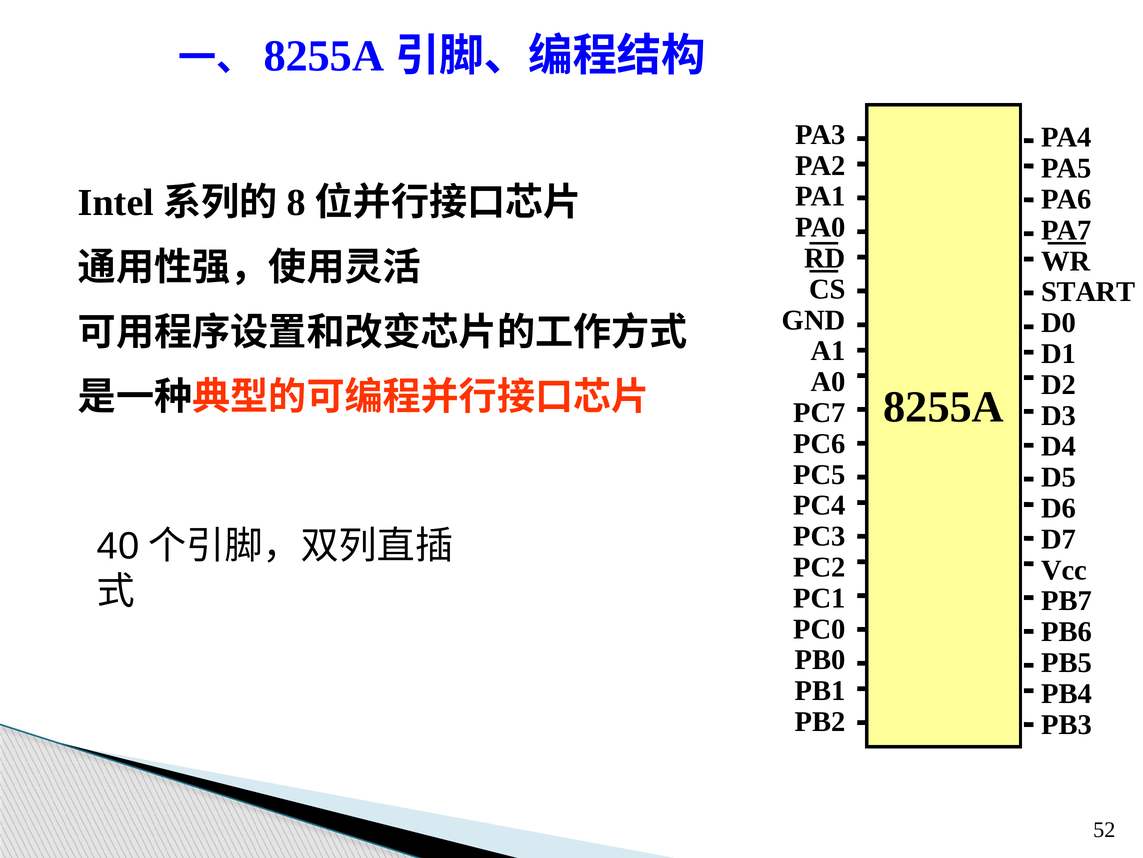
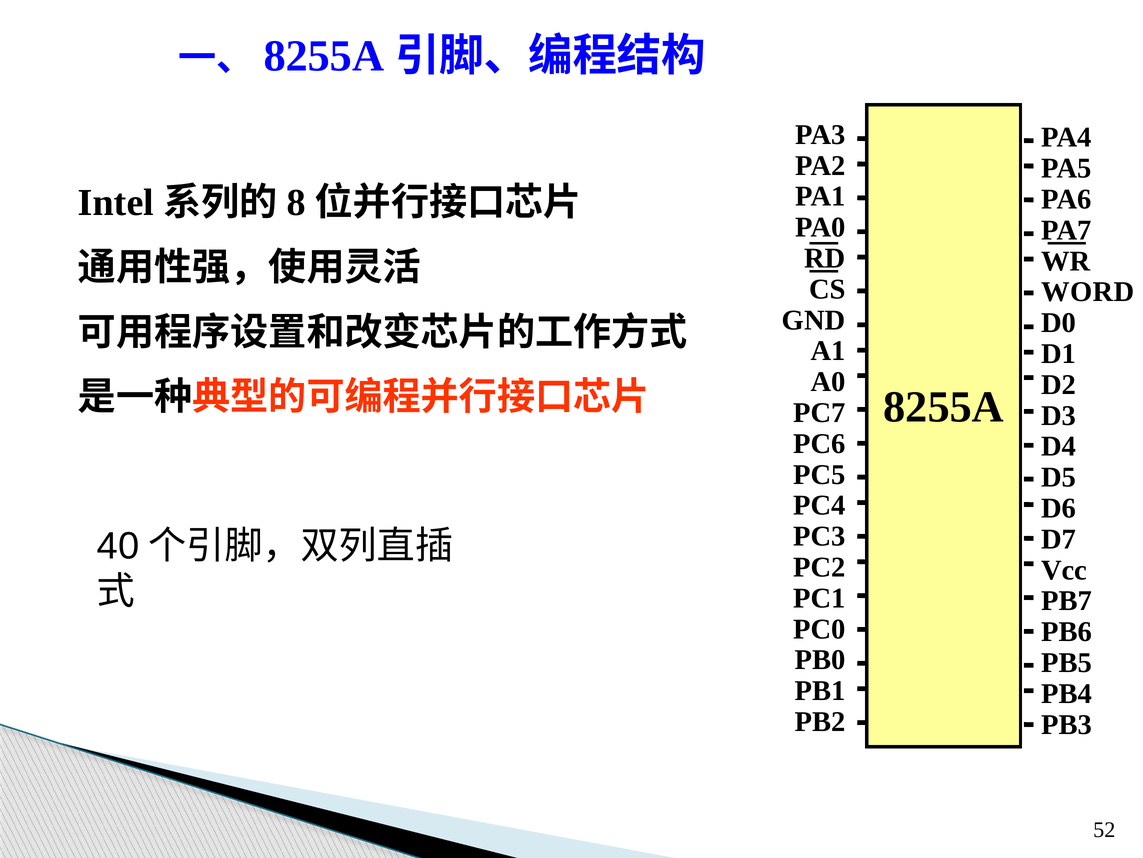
START: START -> WORD
